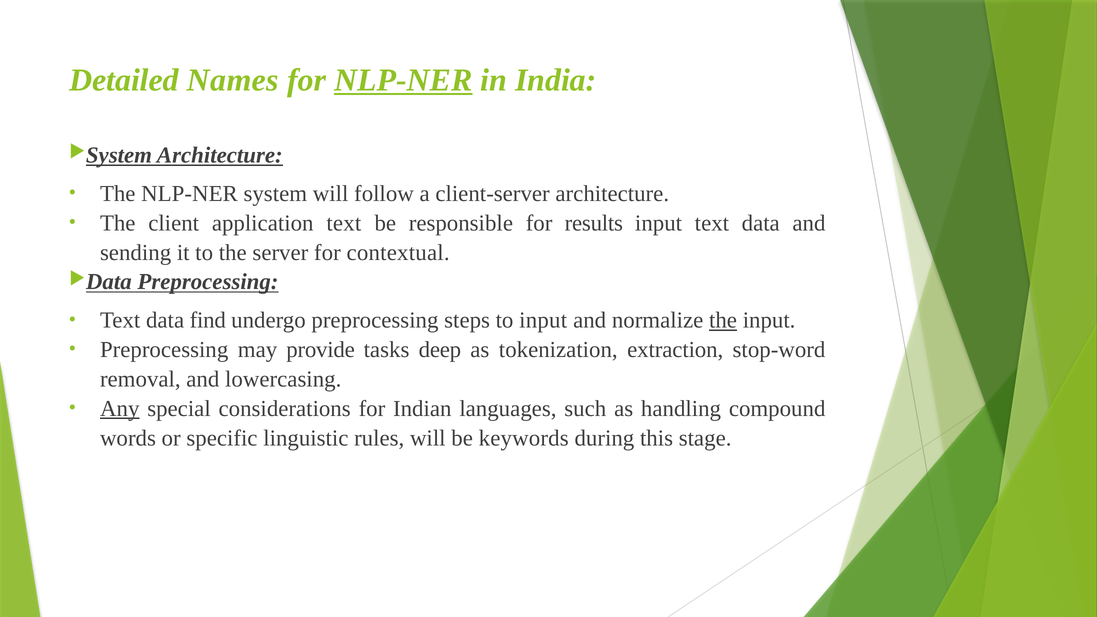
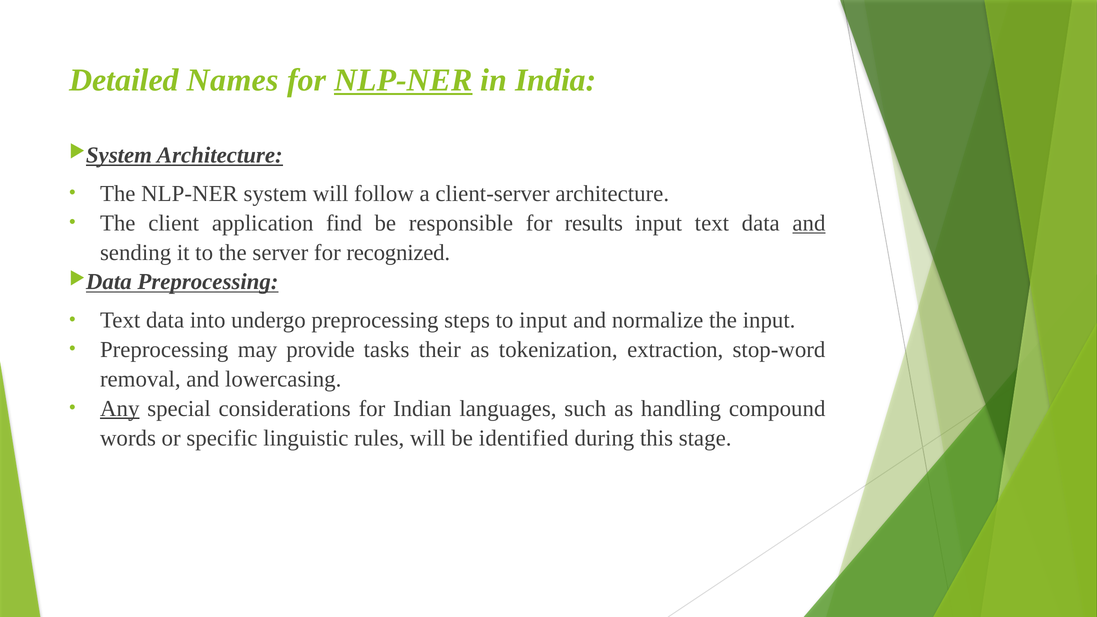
application text: text -> find
and at (809, 223) underline: none -> present
contextual: contextual -> recognized
find: find -> into
the at (723, 320) underline: present -> none
deep: deep -> their
keywords: keywords -> identified
